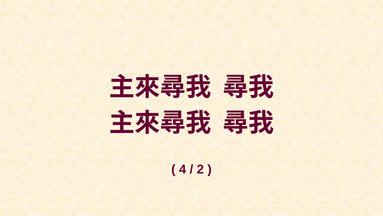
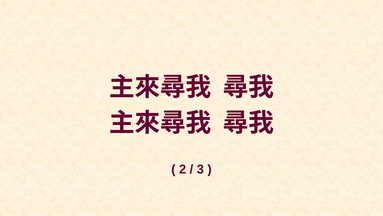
4: 4 -> 2
2: 2 -> 3
